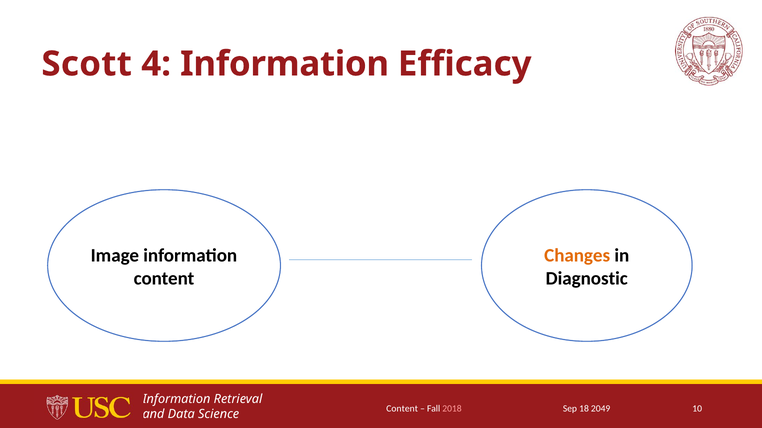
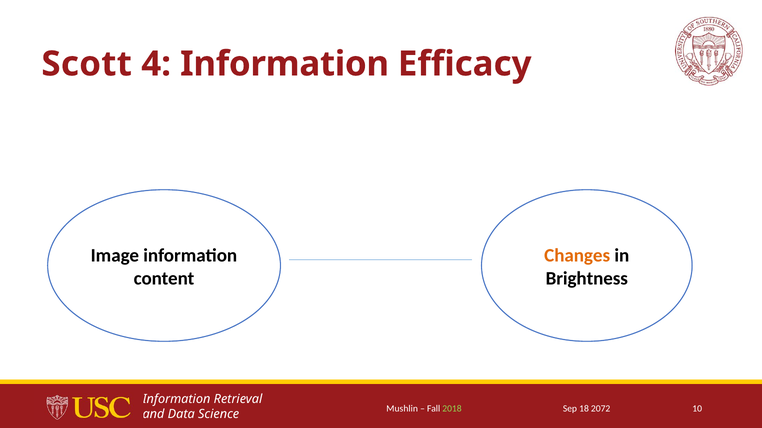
Diagnostic: Diagnostic -> Brightness
Content at (402, 409): Content -> Mushlin
2018 colour: pink -> light green
2049: 2049 -> 2072
